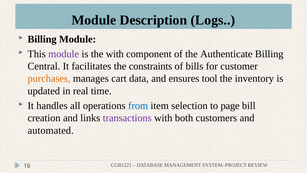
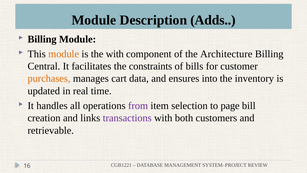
Logs: Logs -> Adds
module at (64, 54) colour: purple -> orange
Authenticate: Authenticate -> Architecture
tool: tool -> into
from colour: blue -> purple
automated: automated -> retrievable
